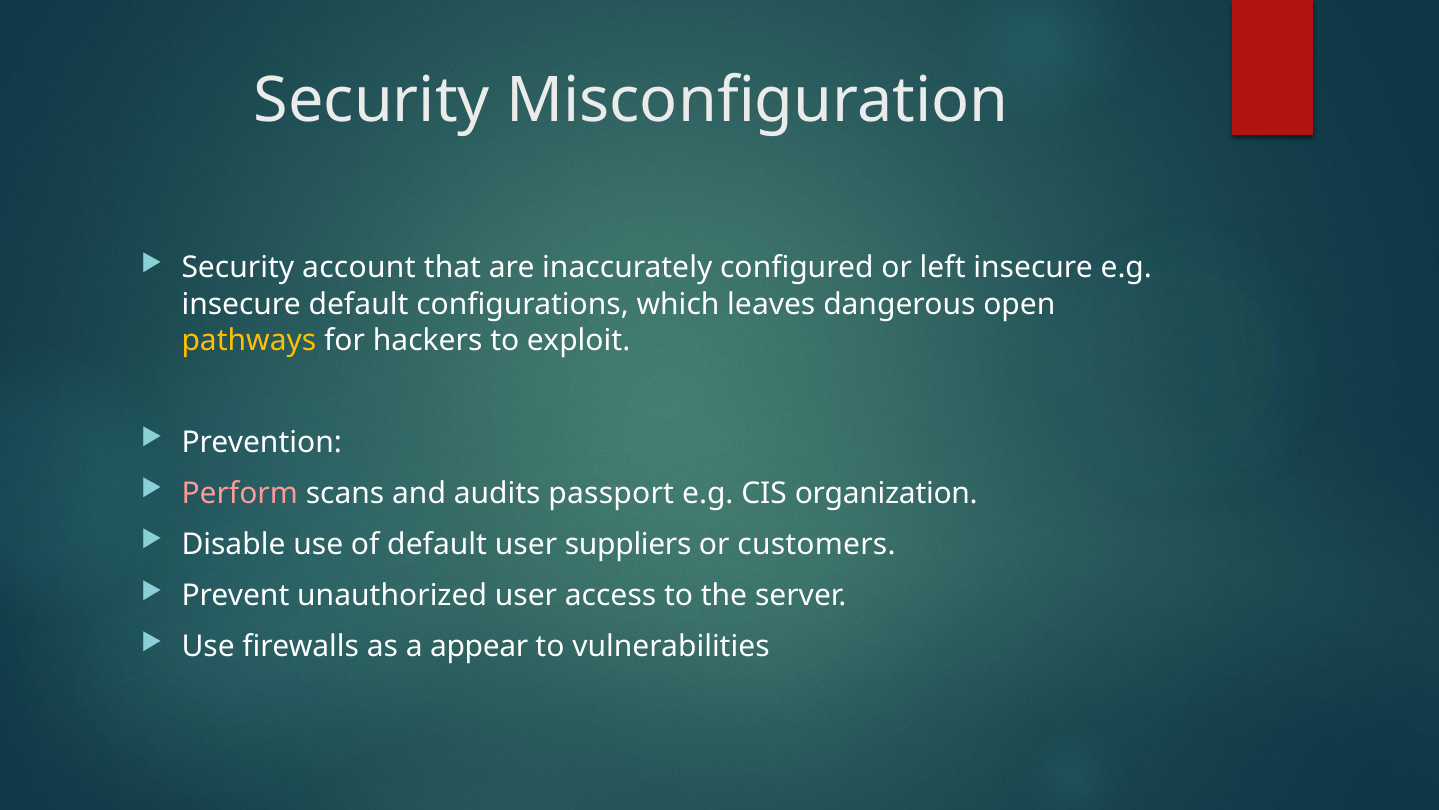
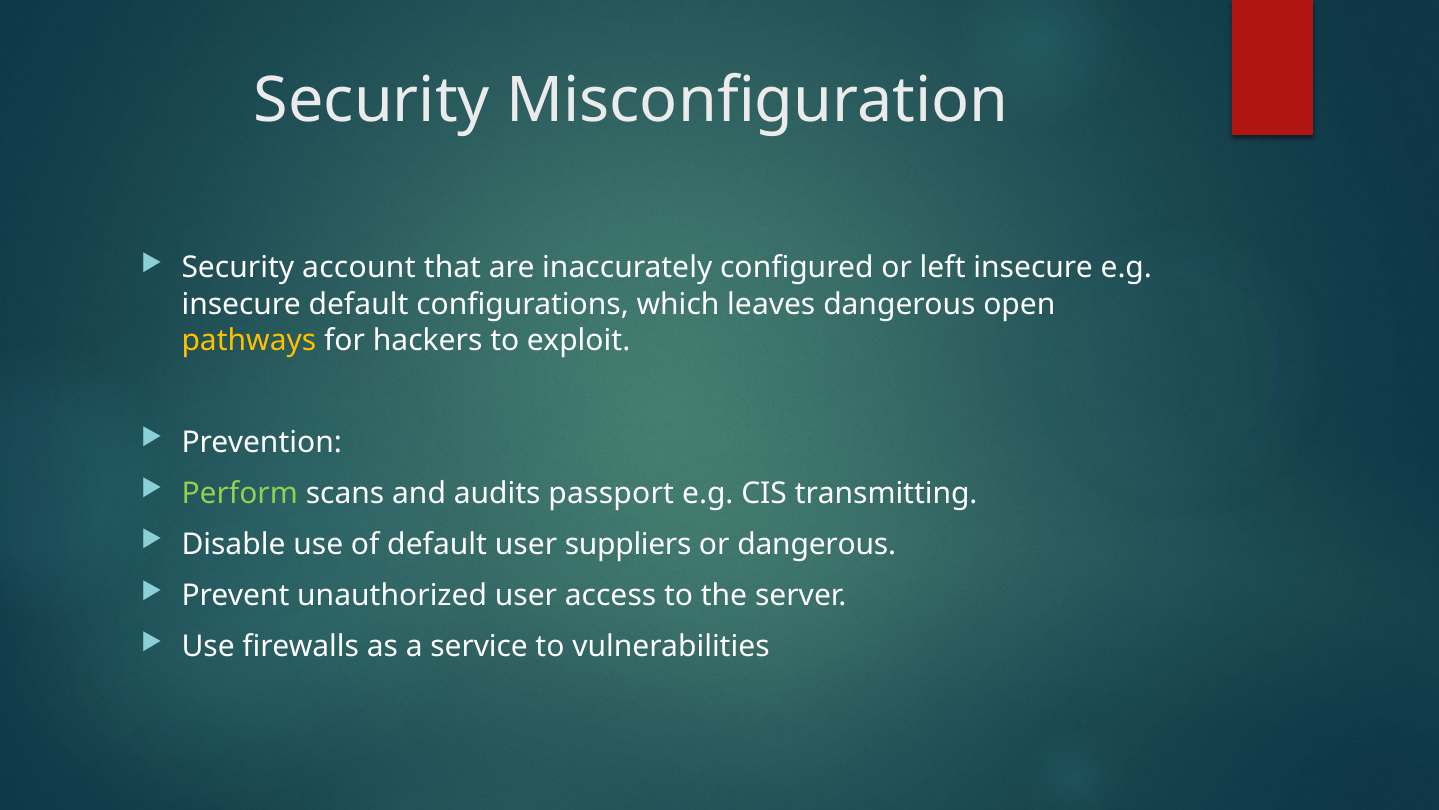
Perform colour: pink -> light green
organization: organization -> transmitting
or customers: customers -> dangerous
appear: appear -> service
